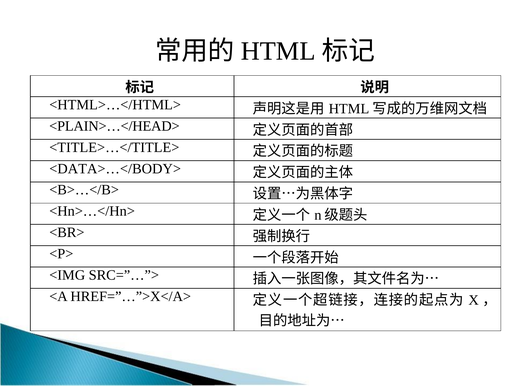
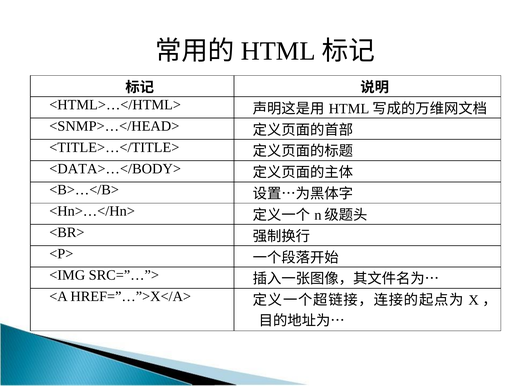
<PLAIN>…</HEAD>: <PLAIN>…</HEAD> -> <SNMP>…</HEAD>
